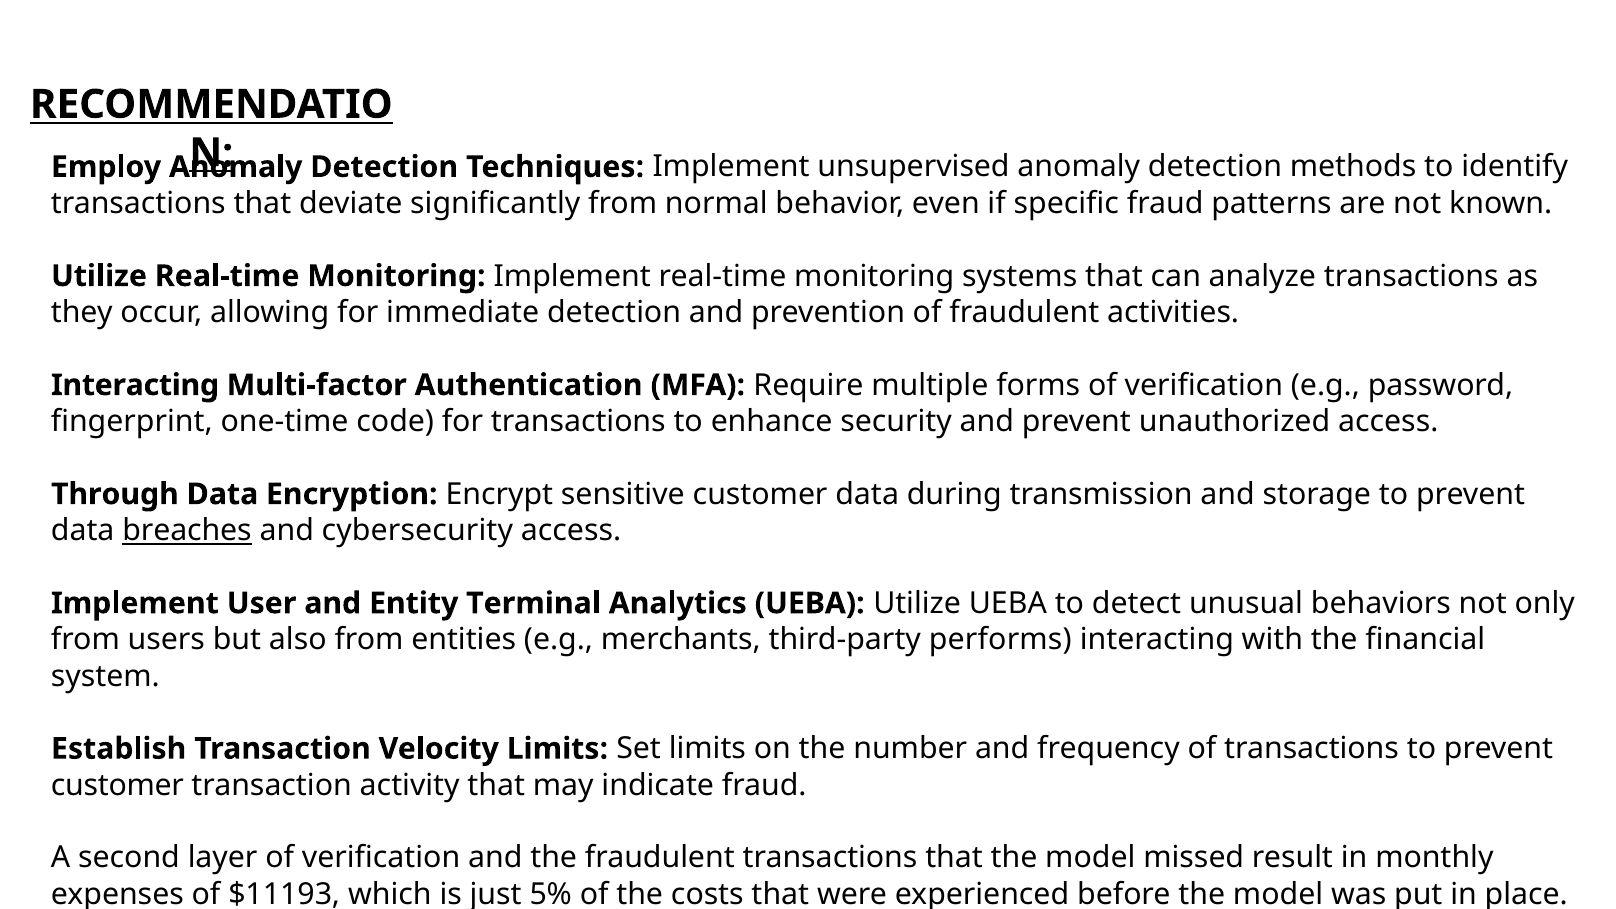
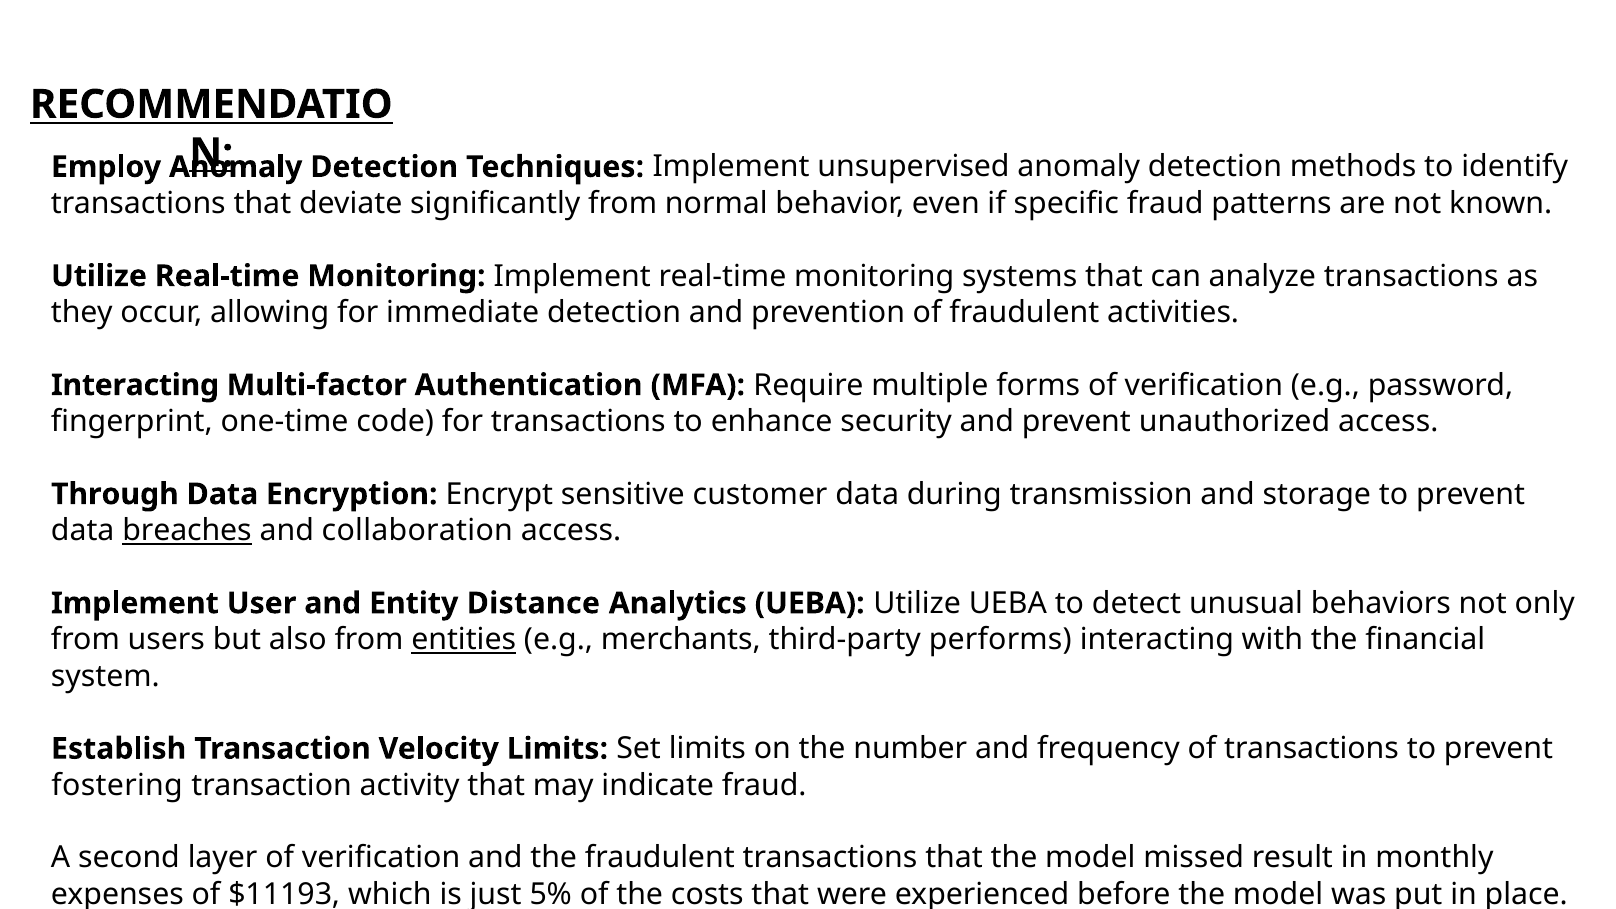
cybersecurity: cybersecurity -> collaboration
Terminal: Terminal -> Distance
entities underline: none -> present
customer at (117, 785): customer -> fostering
